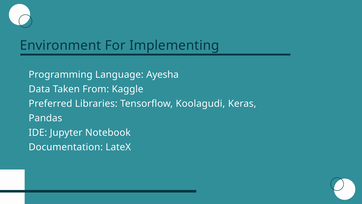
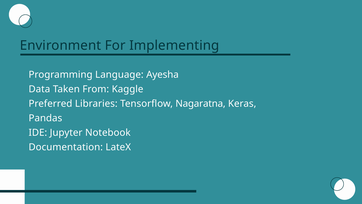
Koolagudi: Koolagudi -> Nagaratna
